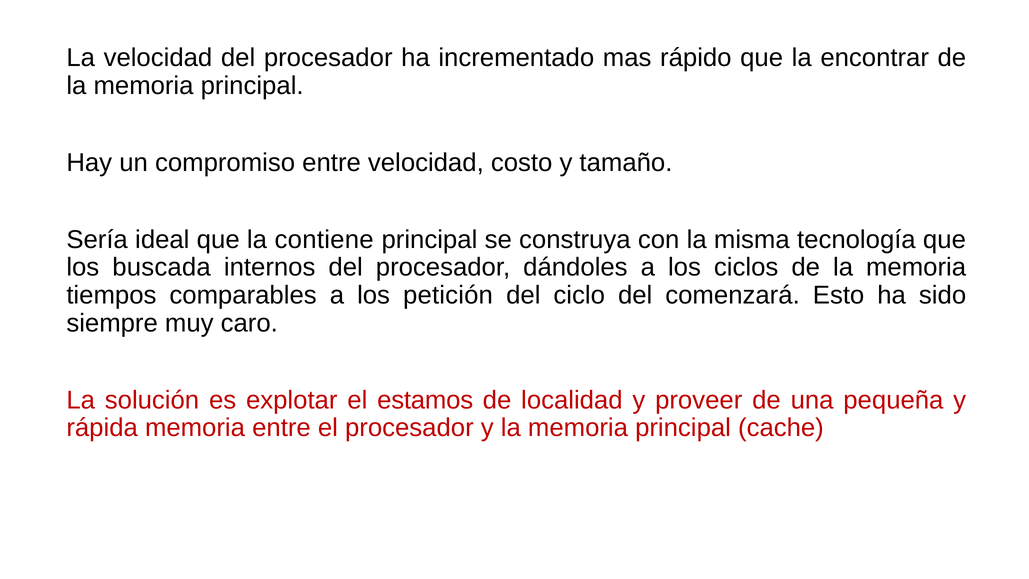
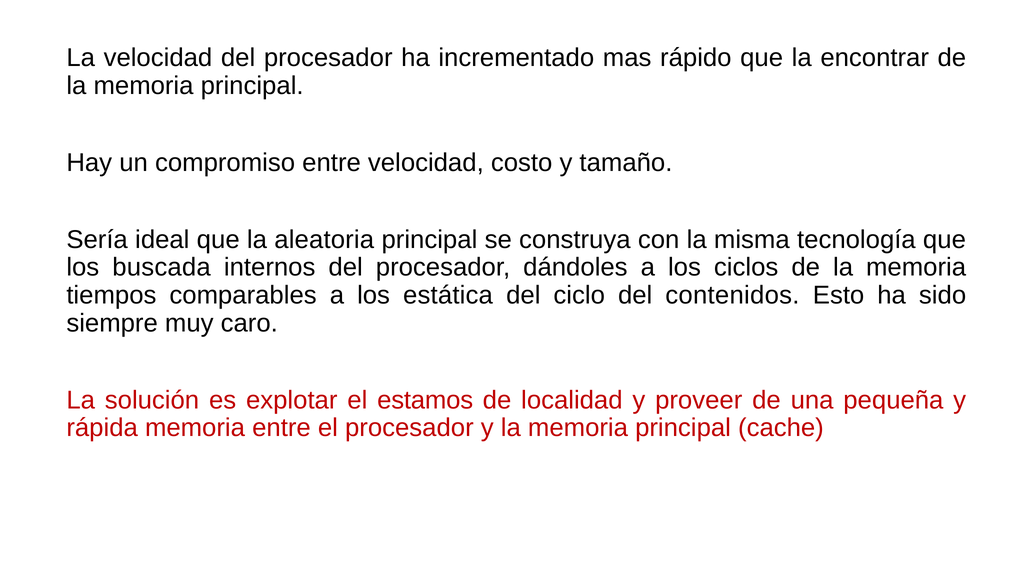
contiene: contiene -> aleatoria
petición: petición -> estática
comenzará: comenzará -> contenidos
